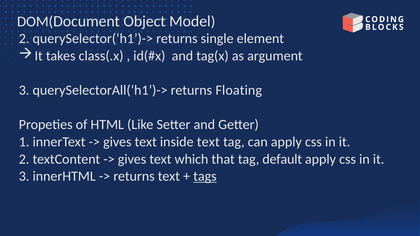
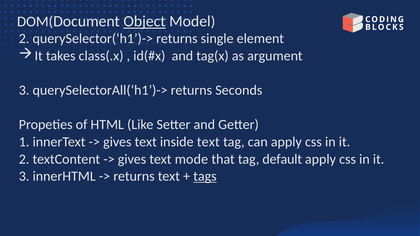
Object underline: none -> present
Floating: Floating -> Seconds
which: which -> mode
